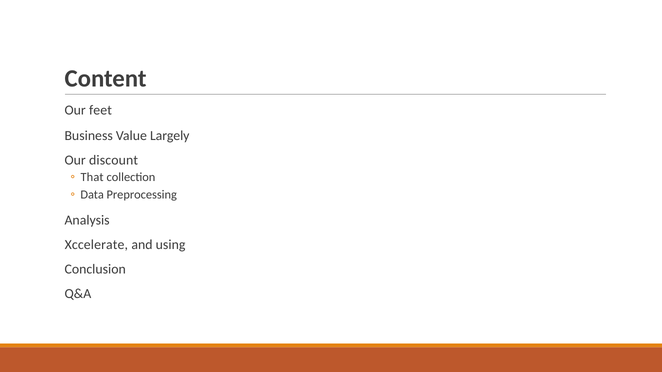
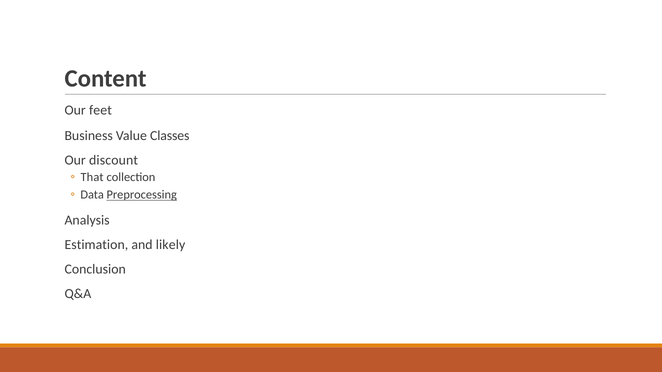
Largely: Largely -> Classes
Preprocessing underline: none -> present
Xccelerate: Xccelerate -> Estimation
using: using -> likely
